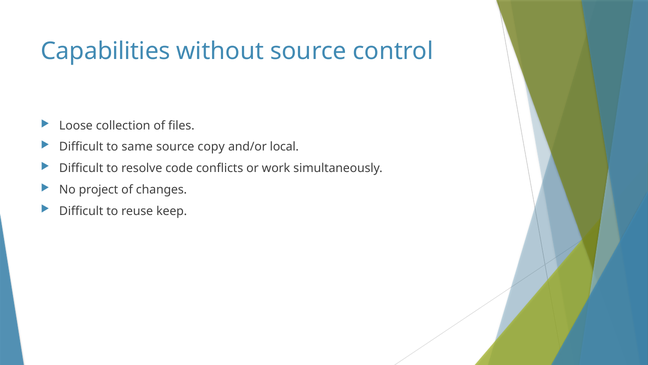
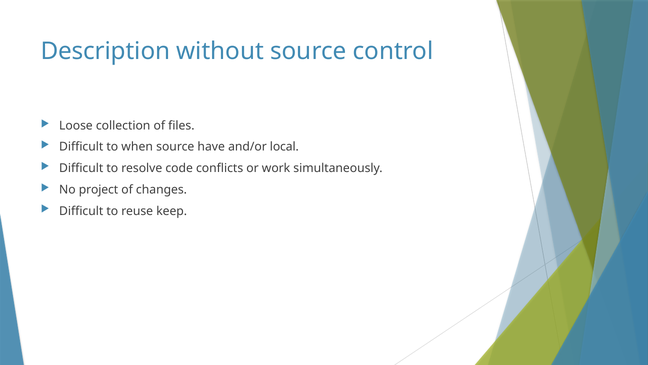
Capabilities: Capabilities -> Description
same: same -> when
copy: copy -> have
